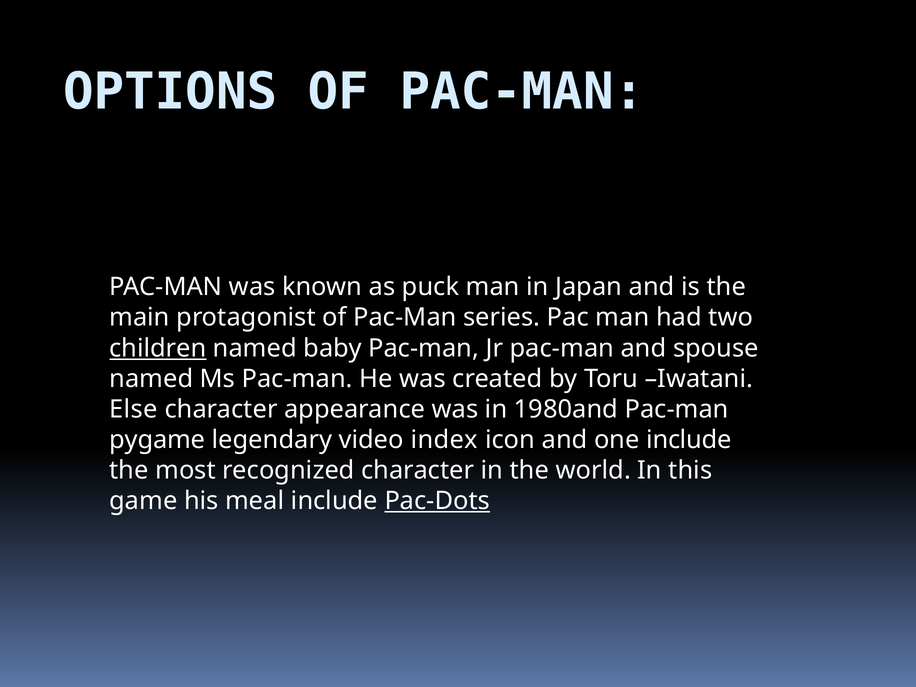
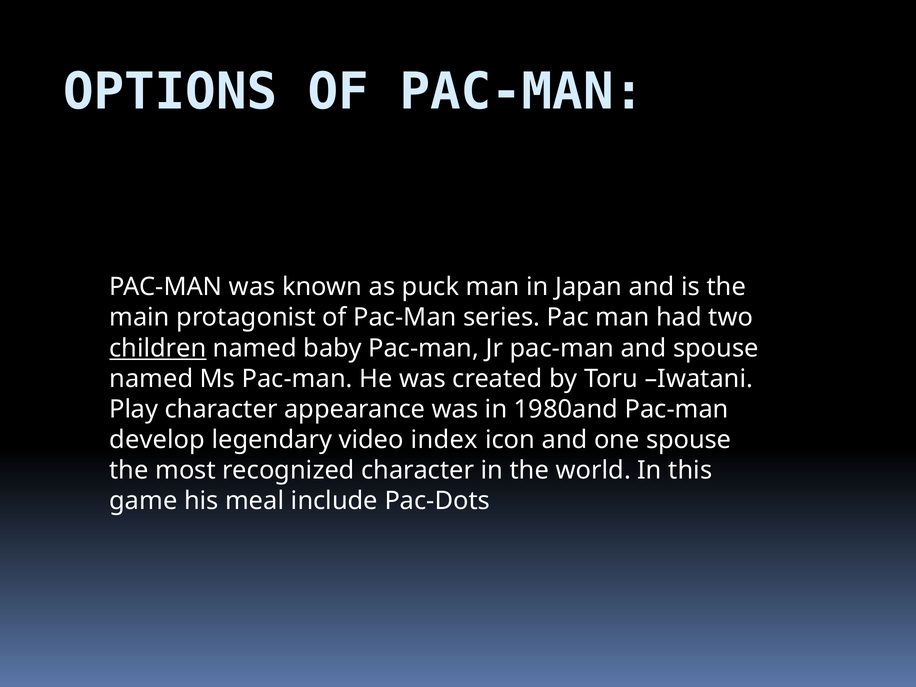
Else: Else -> Play
pygame: pygame -> develop
one include: include -> spouse
Pac-Dots underline: present -> none
